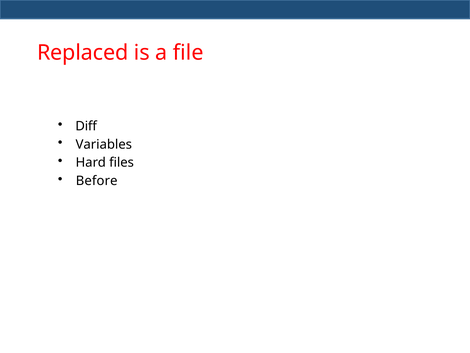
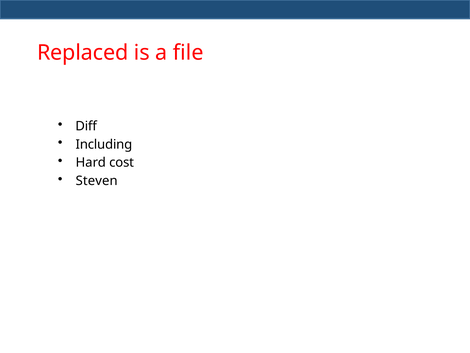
Variables: Variables -> Including
files: files -> cost
Before: Before -> Steven
